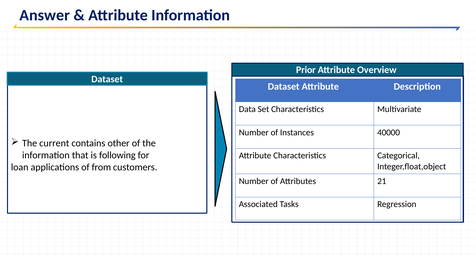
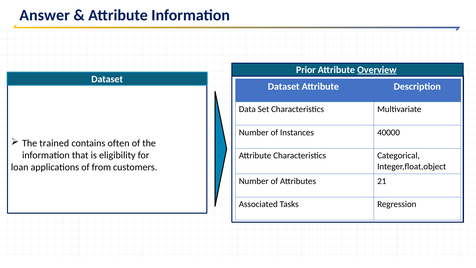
Overview underline: none -> present
current: current -> trained
other: other -> often
following: following -> eligibility
